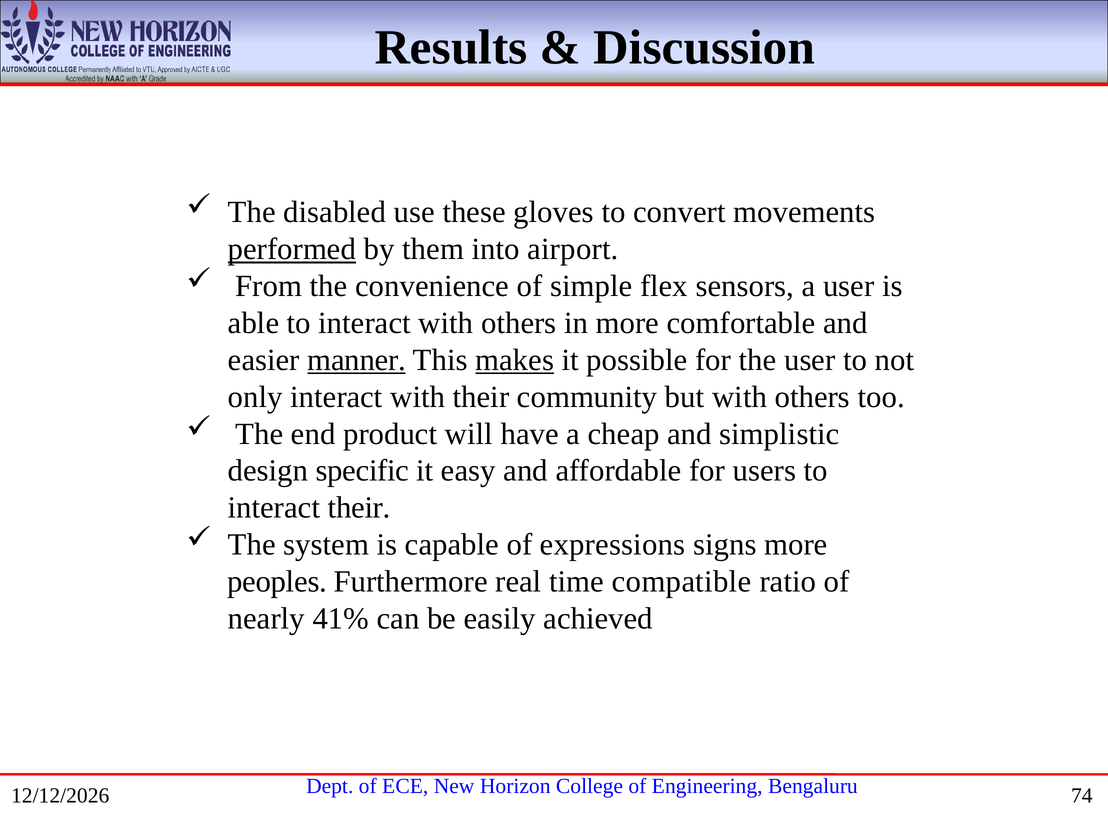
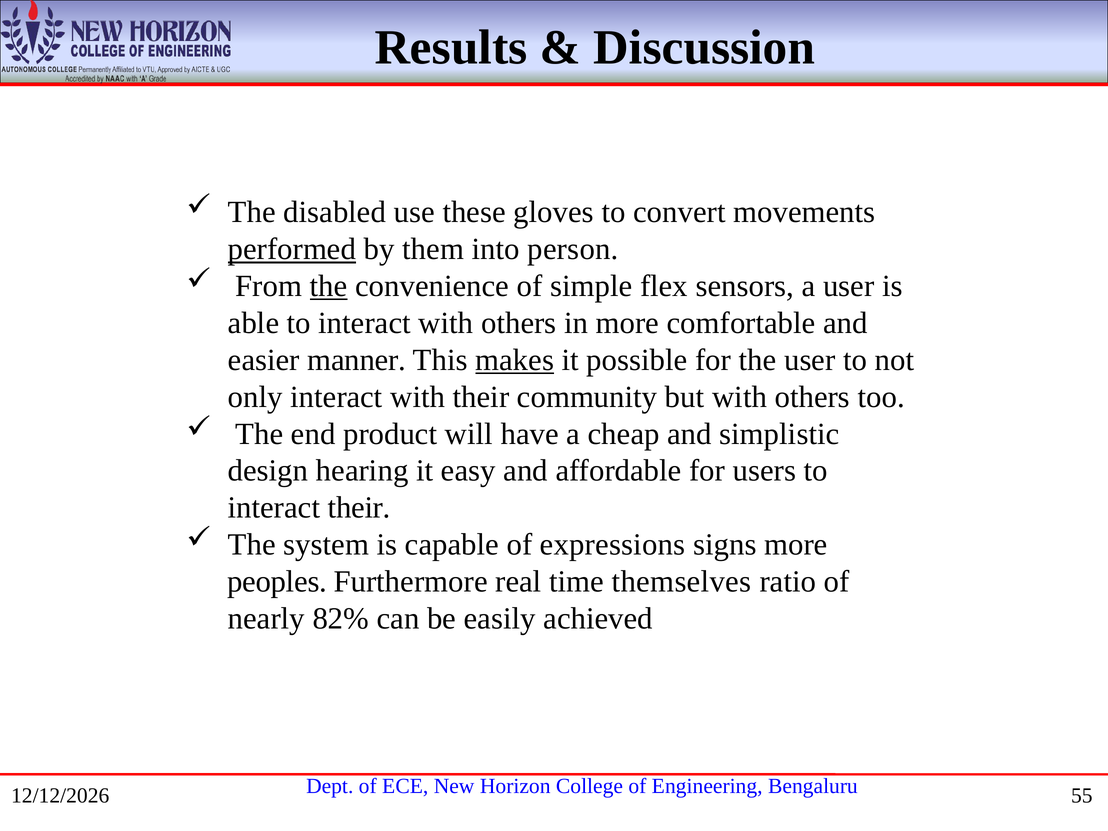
airport: airport -> person
the at (329, 286) underline: none -> present
manner underline: present -> none
specific: specific -> hearing
compatible: compatible -> themselves
41%: 41% -> 82%
74: 74 -> 55
